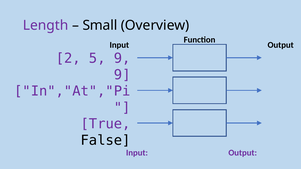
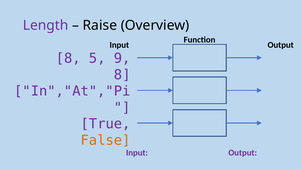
Small: Small -> Raise
2 at (68, 59): 2 -> 8
9 at (122, 75): 9 -> 8
False colour: black -> orange
